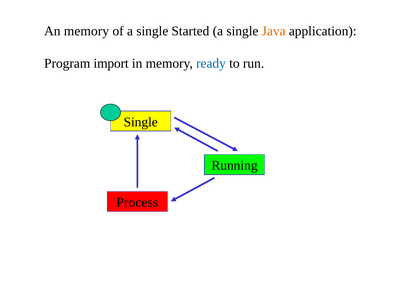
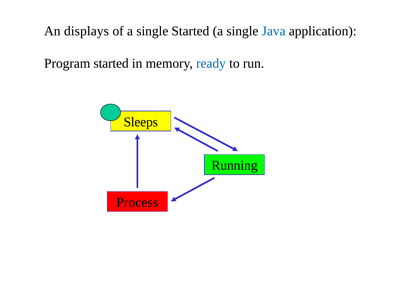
An memory: memory -> displays
Java colour: orange -> blue
Program import: import -> started
Single at (141, 122): Single -> Sleeps
